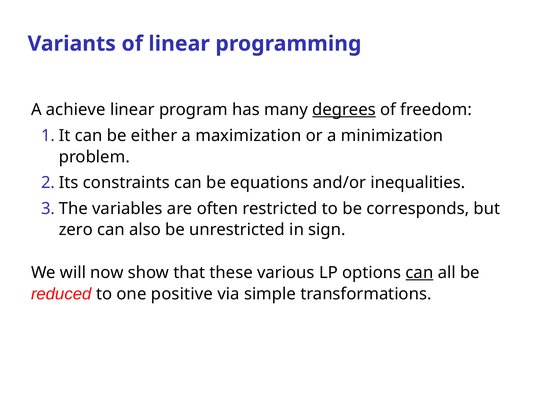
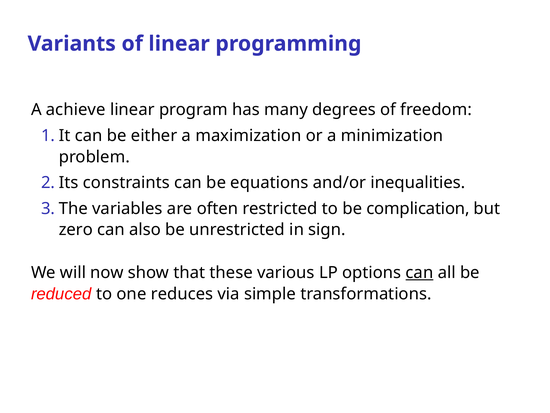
degrees underline: present -> none
corresponds: corresponds -> complication
positive: positive -> reduces
